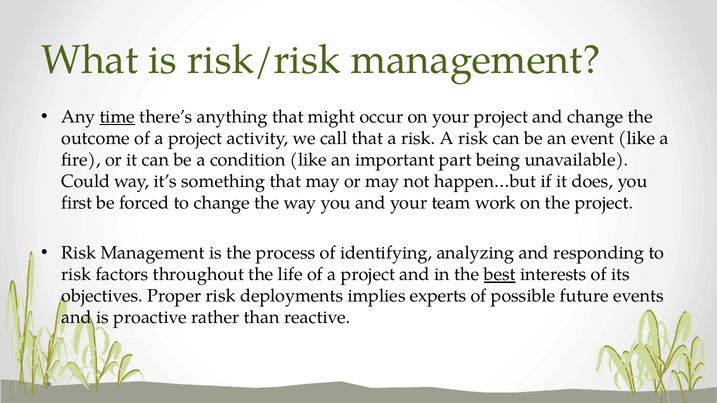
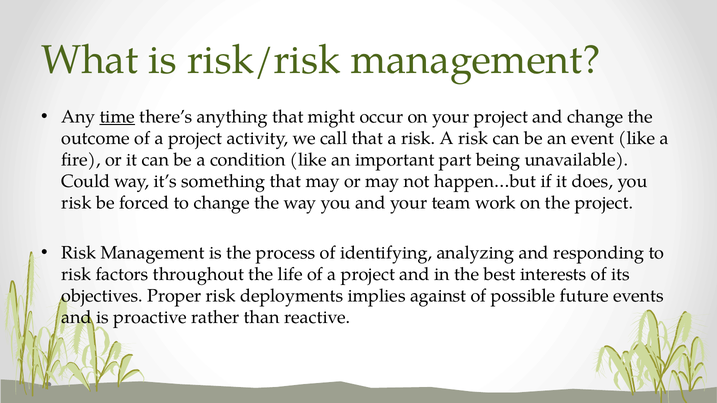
first at (77, 203): first -> risk
best underline: present -> none
experts: experts -> against
